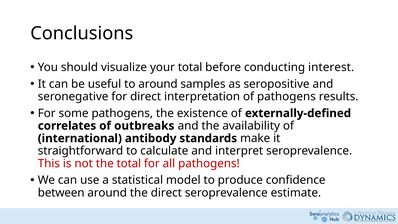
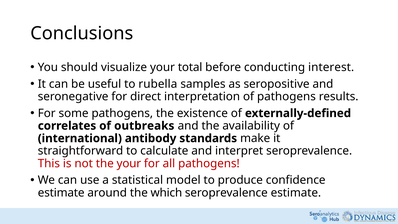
to around: around -> rubella
the total: total -> your
between at (61, 193): between -> estimate
the direct: direct -> which
